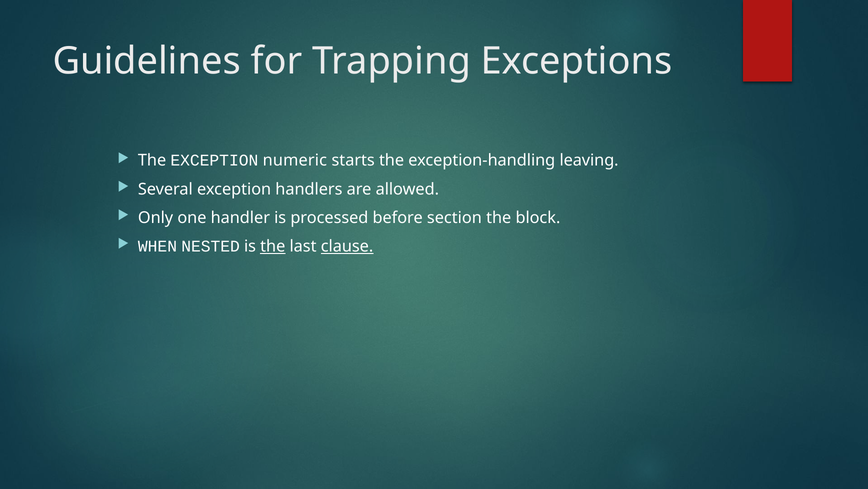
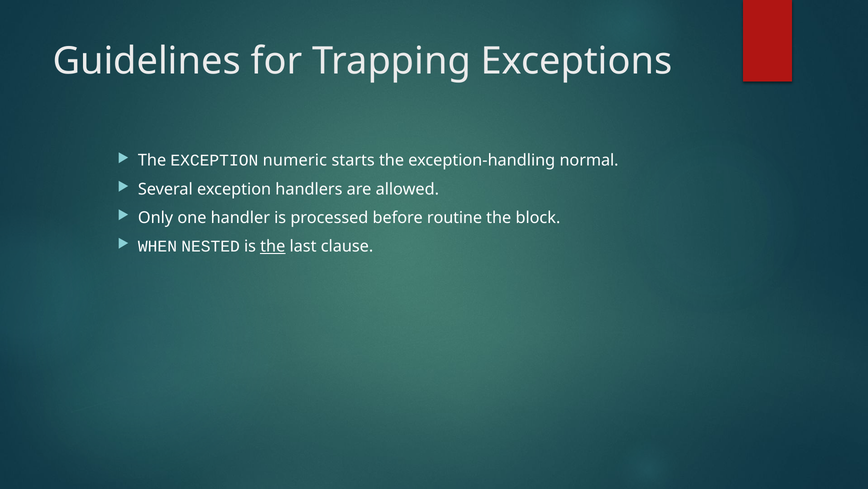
leaving: leaving -> normal
section: section -> routine
clause underline: present -> none
